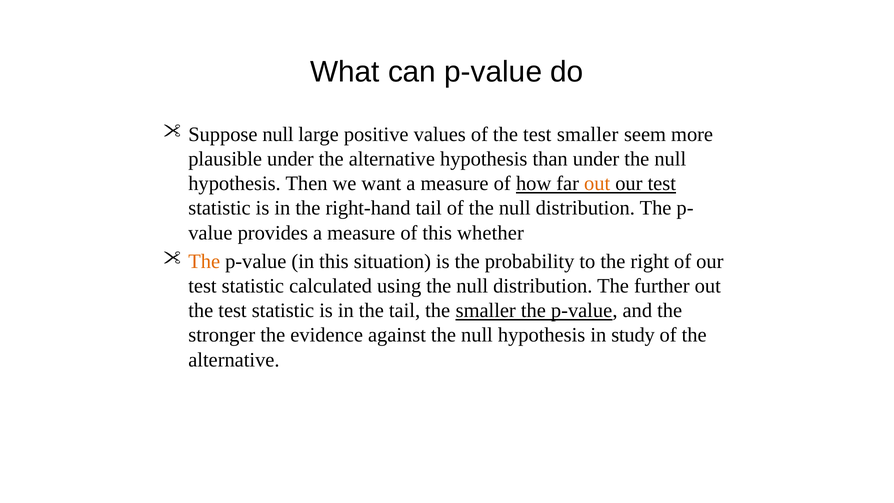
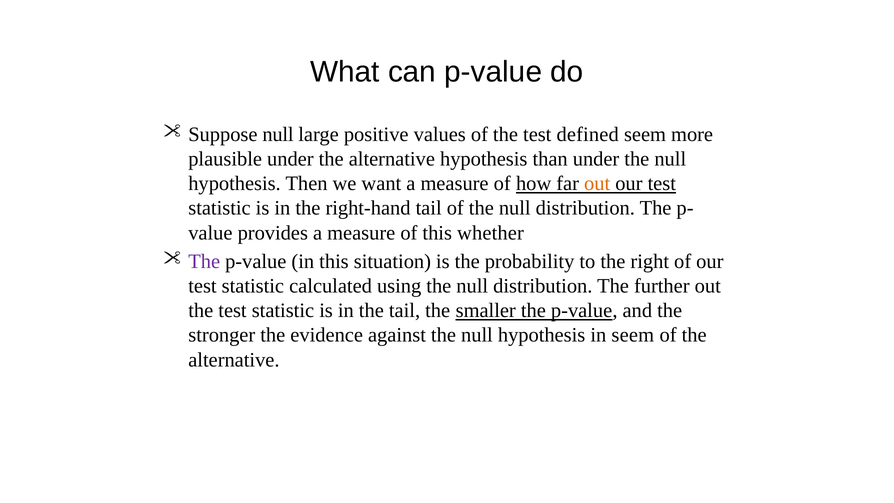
test smaller: smaller -> defined
The at (204, 261) colour: orange -> purple
in study: study -> seem
